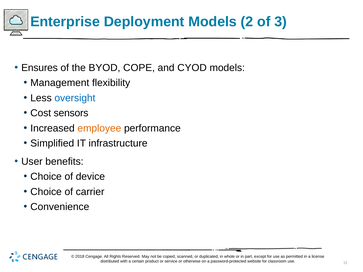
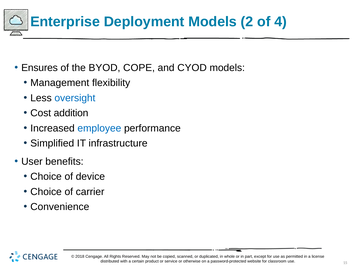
3: 3 -> 4
sensors: sensors -> addition
employee colour: orange -> blue
